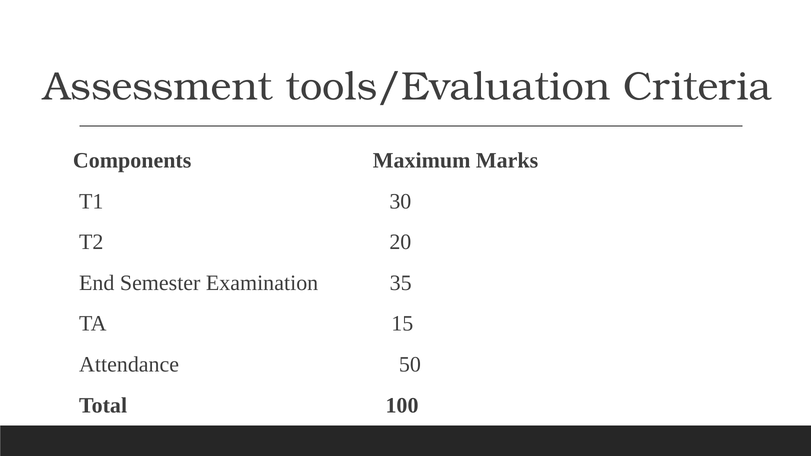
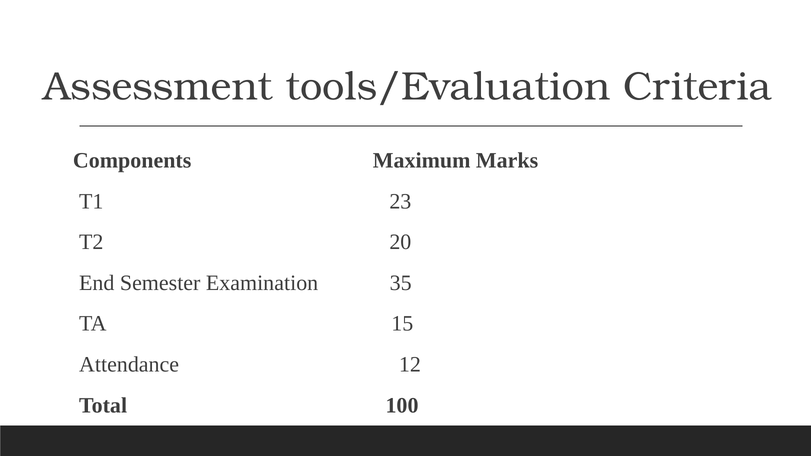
30: 30 -> 23
50: 50 -> 12
